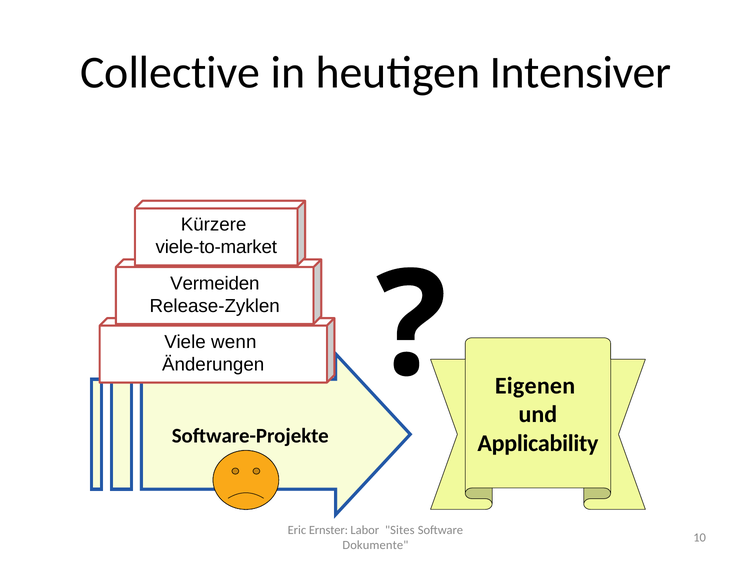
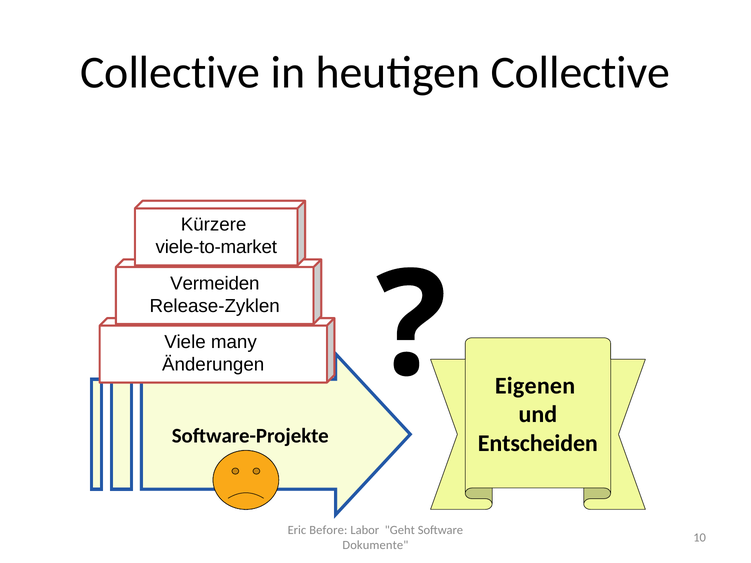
heutigen Intensiver: Intensiver -> Collective
wenn: wenn -> many
Applicability: Applicability -> Entscheiden
Ernster: Ernster -> Before
Sites: Sites -> Geht
